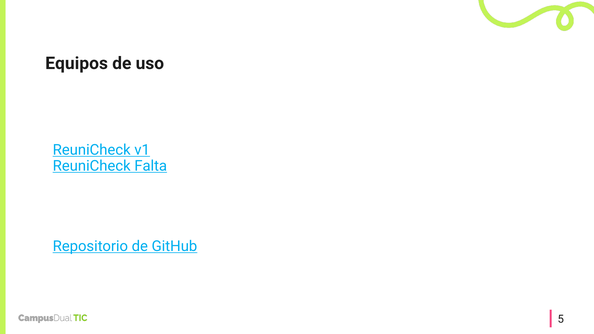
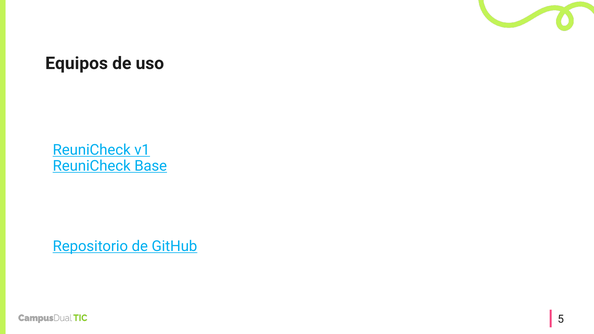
Falta: Falta -> Base
